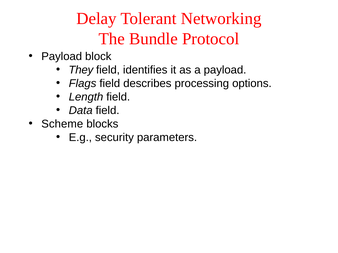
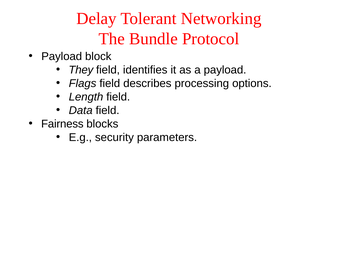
Scheme: Scheme -> Fairness
